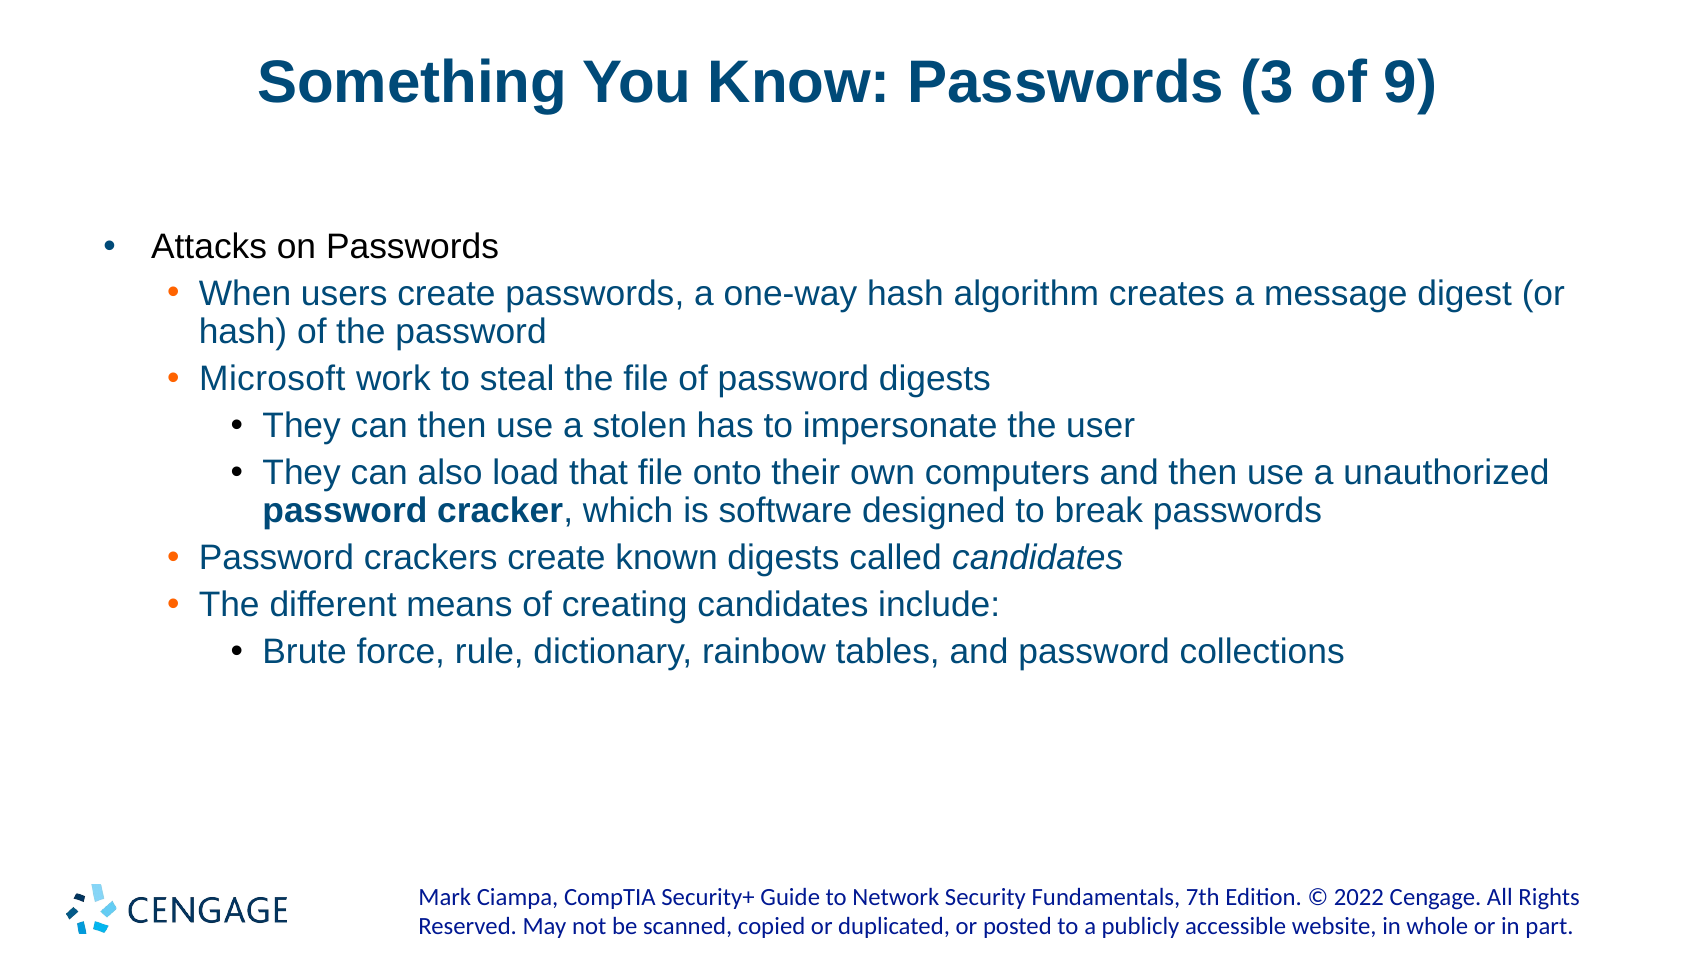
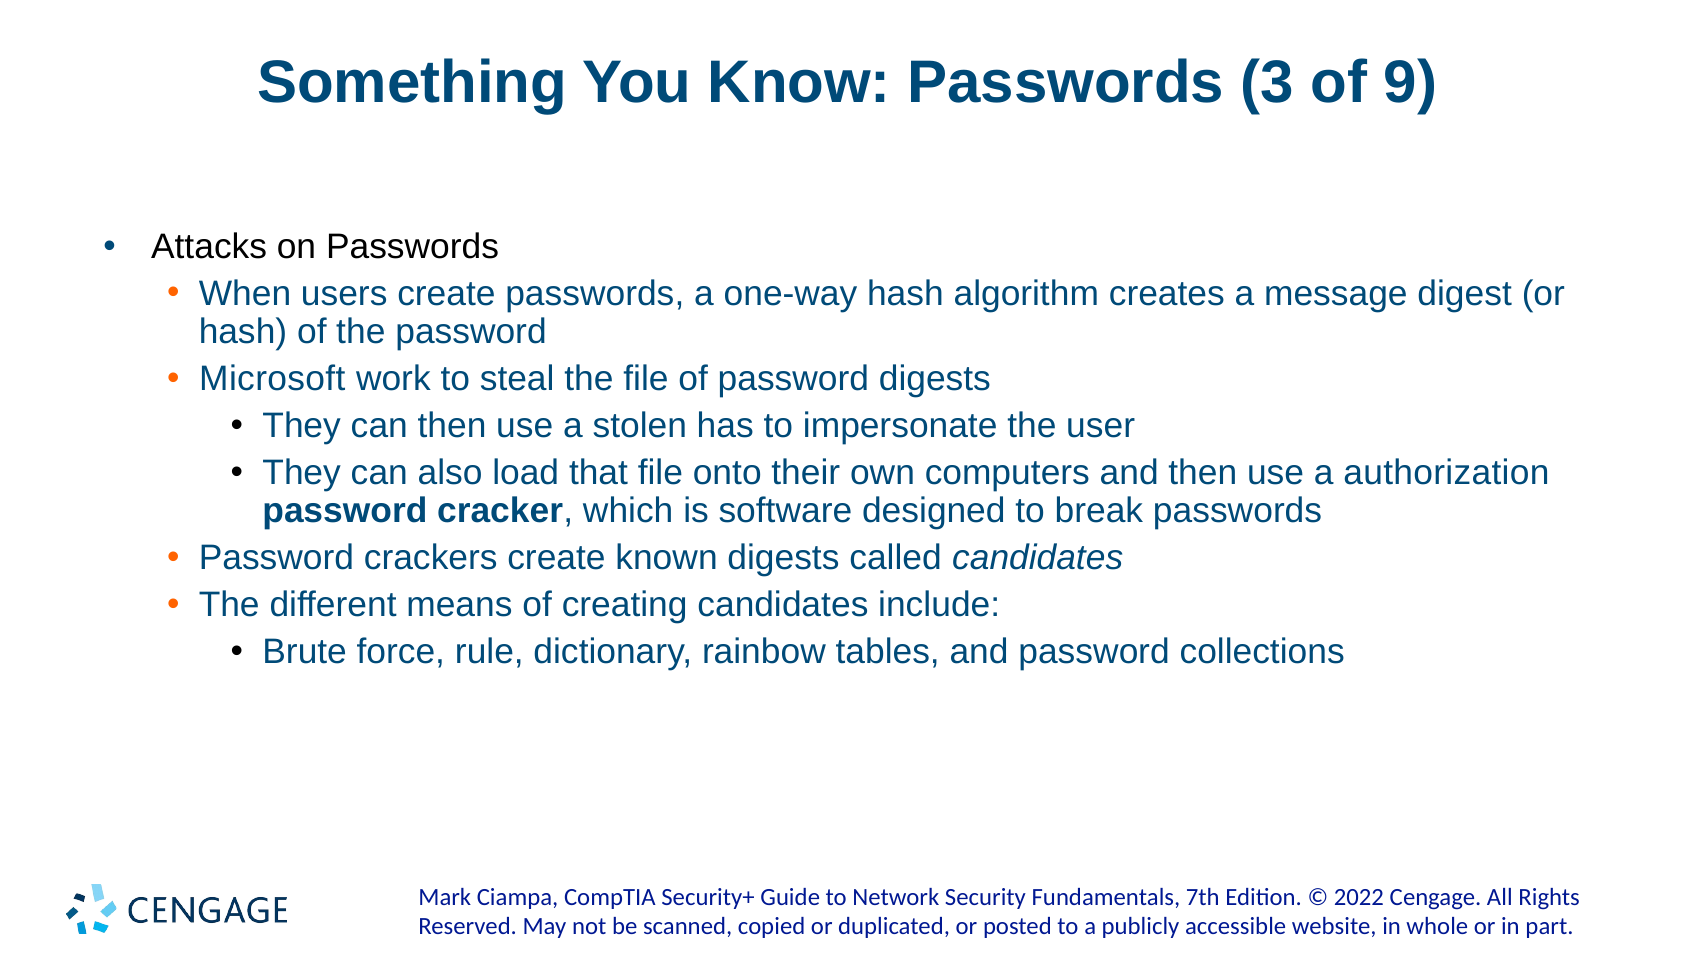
unauthorized: unauthorized -> authorization
